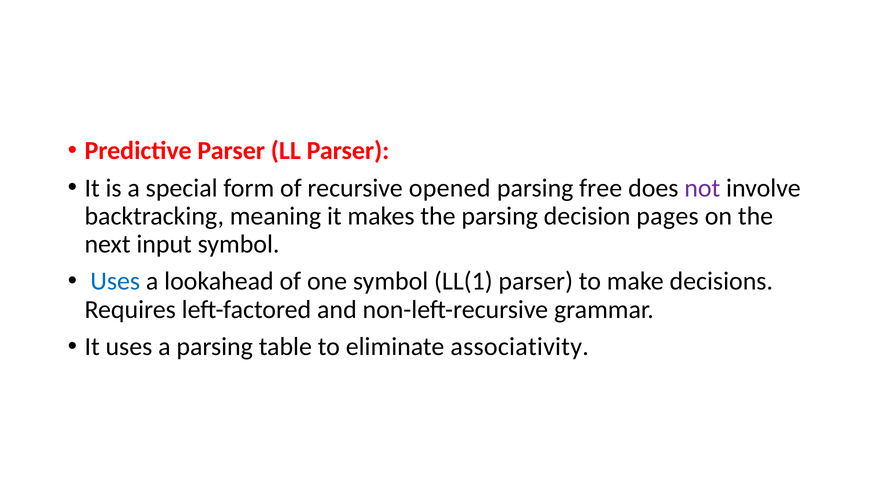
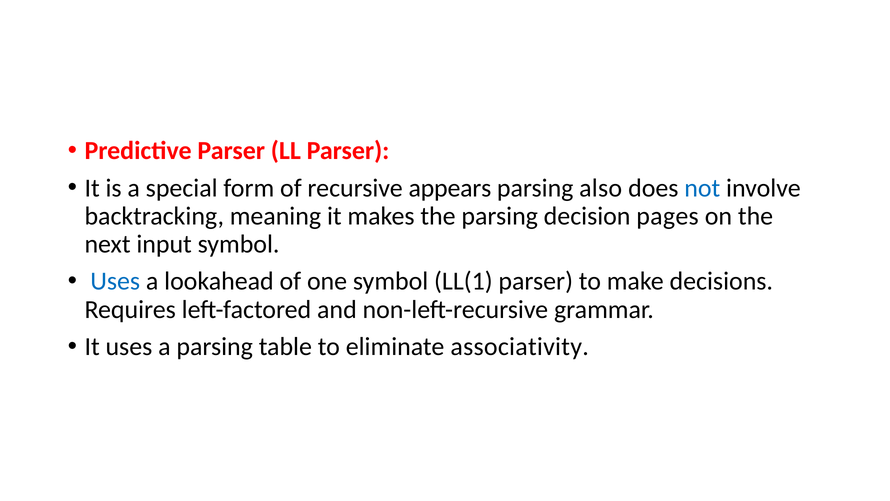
opened: opened -> appears
free: free -> also
not colour: purple -> blue
